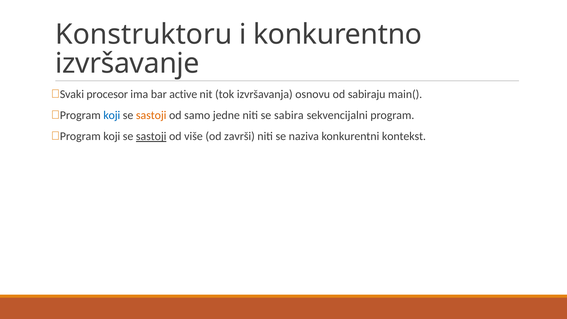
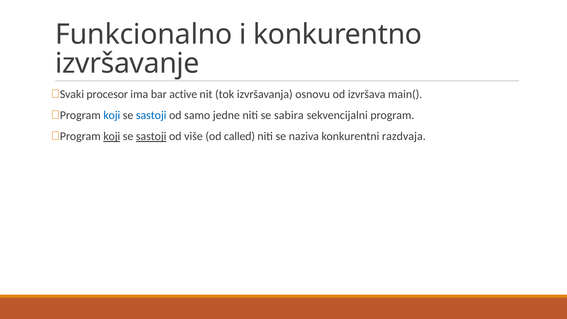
Konstruktoru: Konstruktoru -> Funkcionalno
sabiraju: sabiraju -> izvršava
sastoji at (151, 115) colour: orange -> blue
koji at (112, 136) underline: none -> present
završi: završi -> called
kontekst: kontekst -> razdvaja
